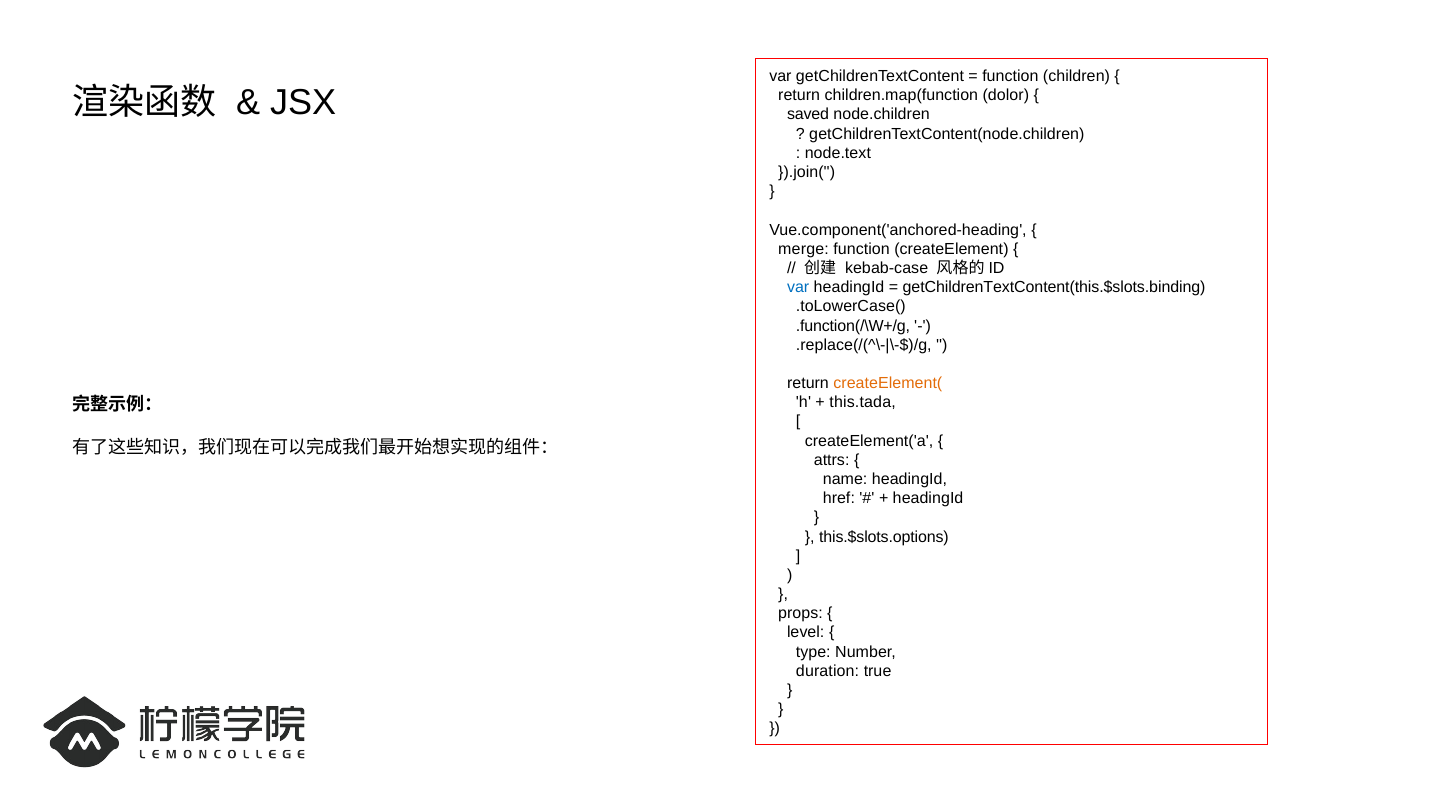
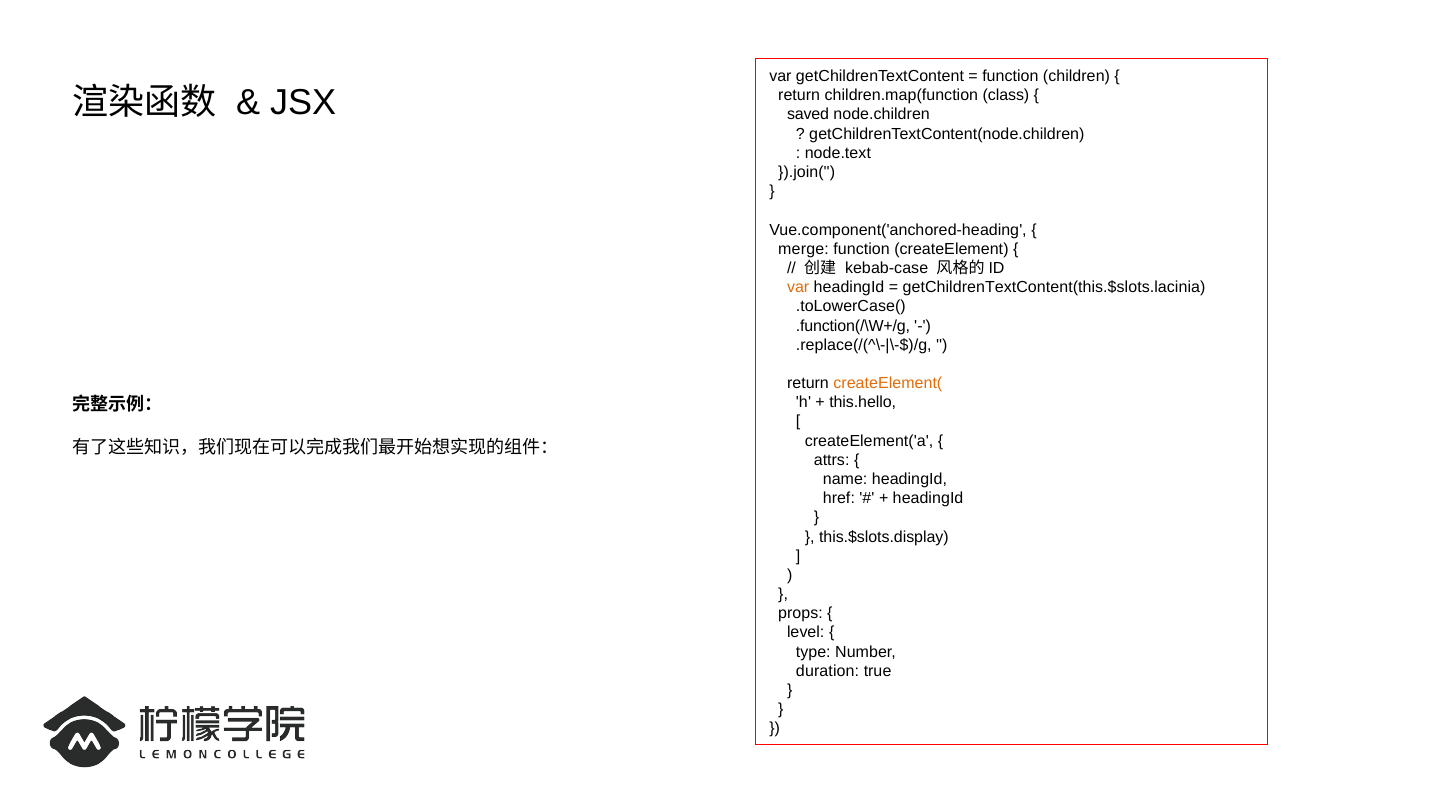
dolor: dolor -> class
var at (798, 287) colour: blue -> orange
getChildrenTextContent(this.$slots.binding: getChildrenTextContent(this.$slots.binding -> getChildrenTextContent(this.$slots.lacinia
this.tada: this.tada -> this.hello
this.$slots.options: this.$slots.options -> this.$slots.display
